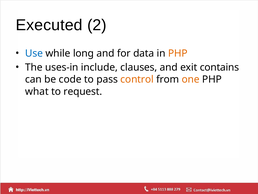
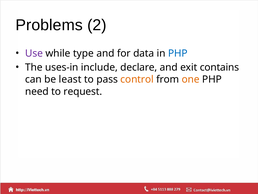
Executed: Executed -> Problems
Use colour: blue -> purple
long: long -> type
PHP at (178, 53) colour: orange -> blue
clauses: clauses -> declare
code: code -> least
what: what -> need
